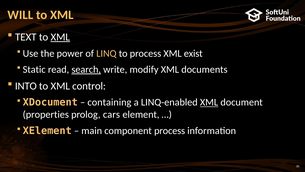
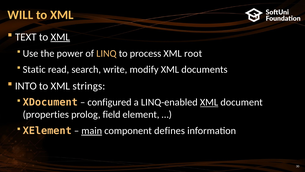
exist: exist -> root
search underline: present -> none
control: control -> strings
containing: containing -> configured
cars: cars -> field
main underline: none -> present
component process: process -> defines
